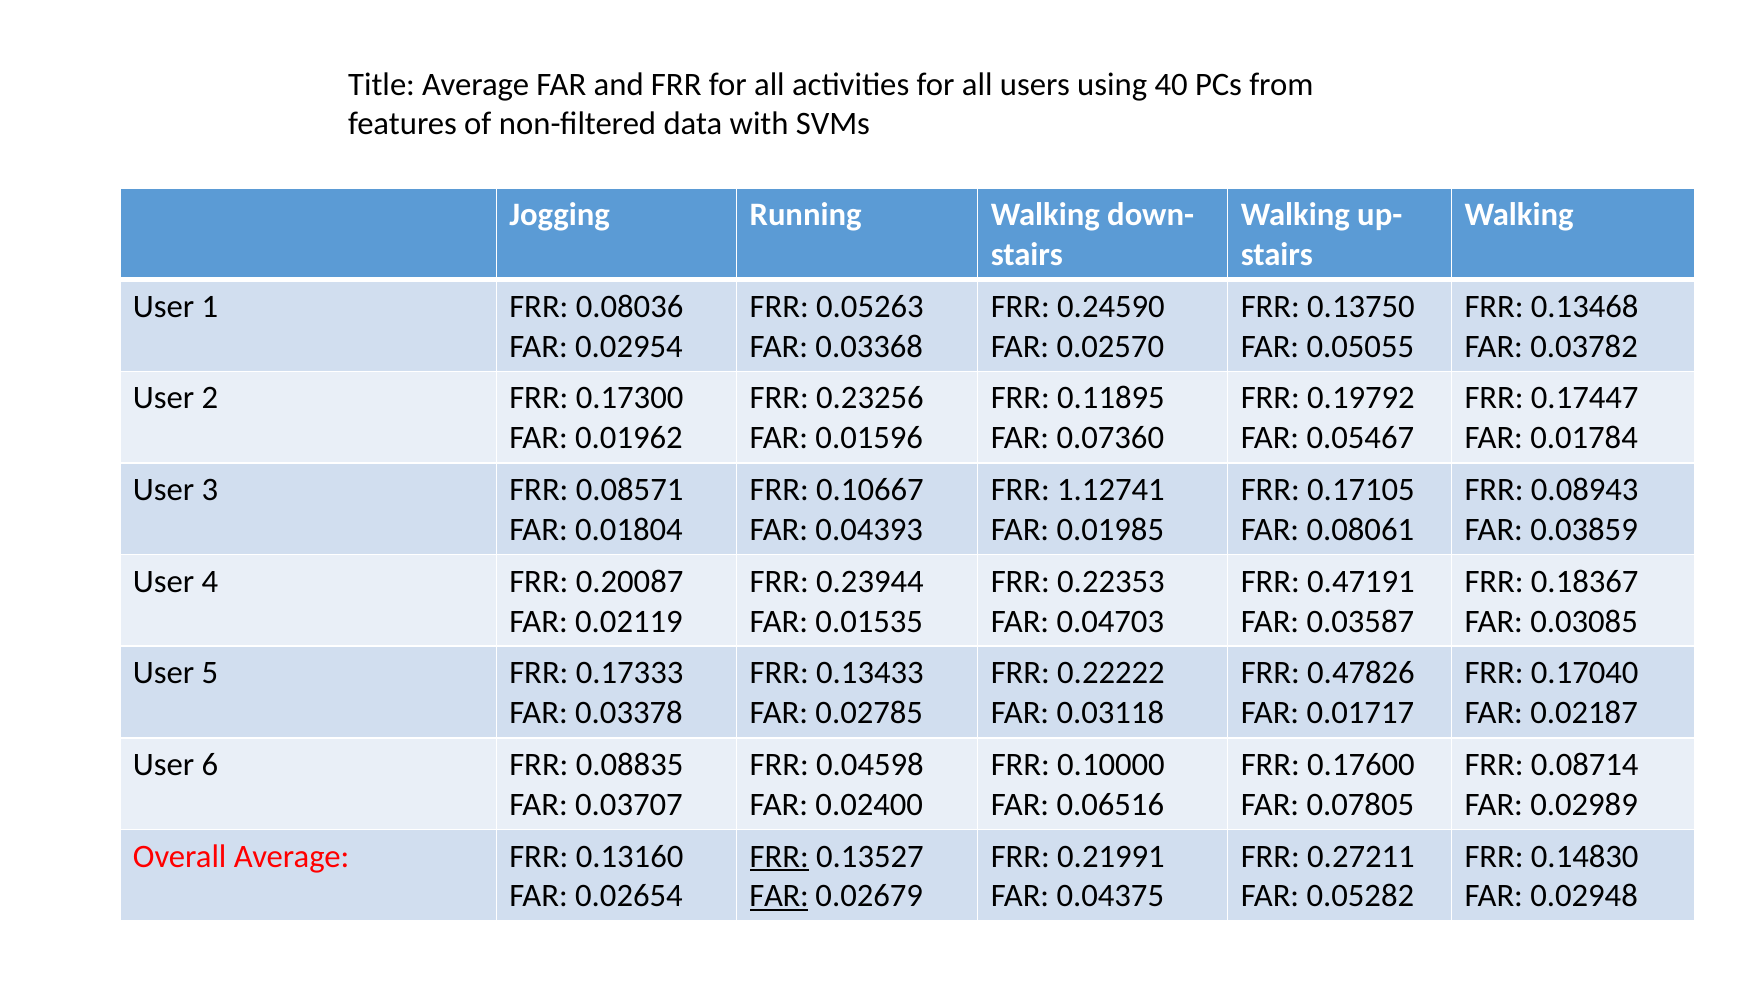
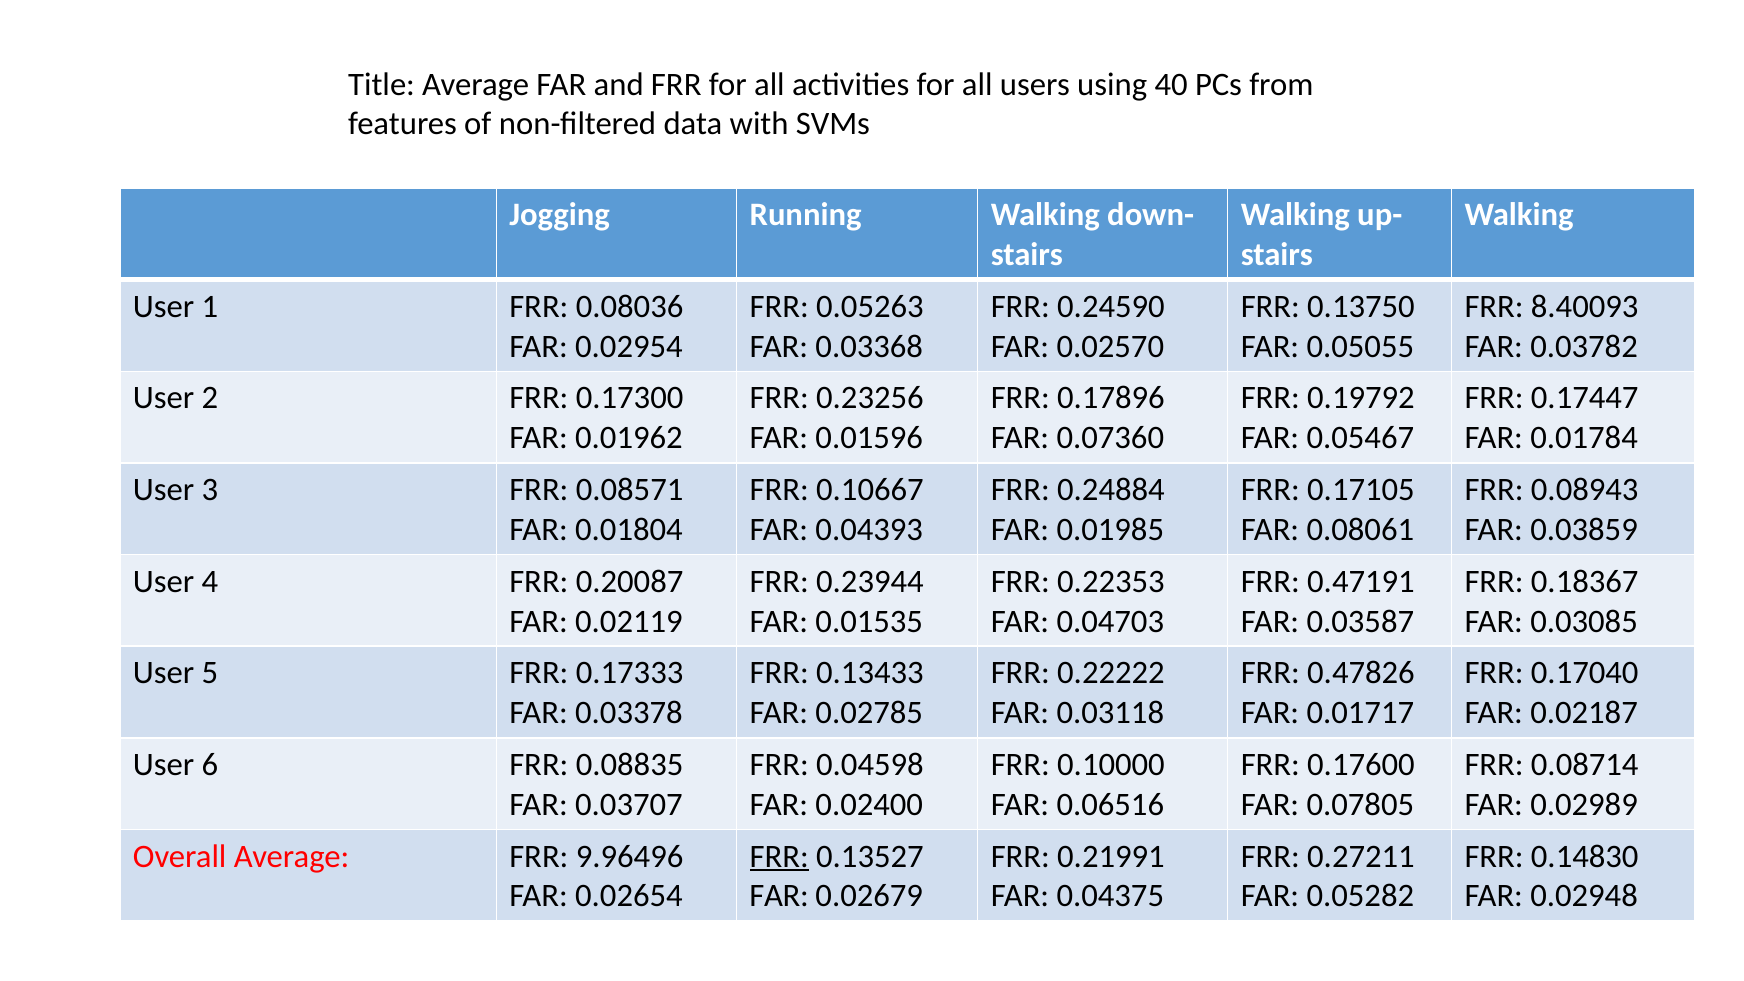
0.13468: 0.13468 -> 8.40093
0.11895: 0.11895 -> 0.17896
1.12741: 1.12741 -> 0.24884
0.13160: 0.13160 -> 9.96496
FAR at (779, 896) underline: present -> none
